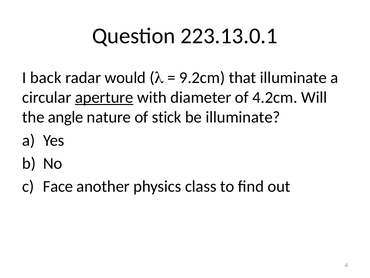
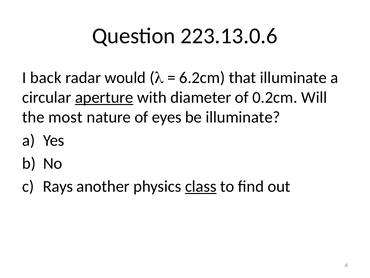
223.13.0.1: 223.13.0.1 -> 223.13.0.6
9.2cm: 9.2cm -> 6.2cm
4.2cm: 4.2cm -> 0.2cm
angle: angle -> most
stick: stick -> eyes
Face: Face -> Rays
class underline: none -> present
